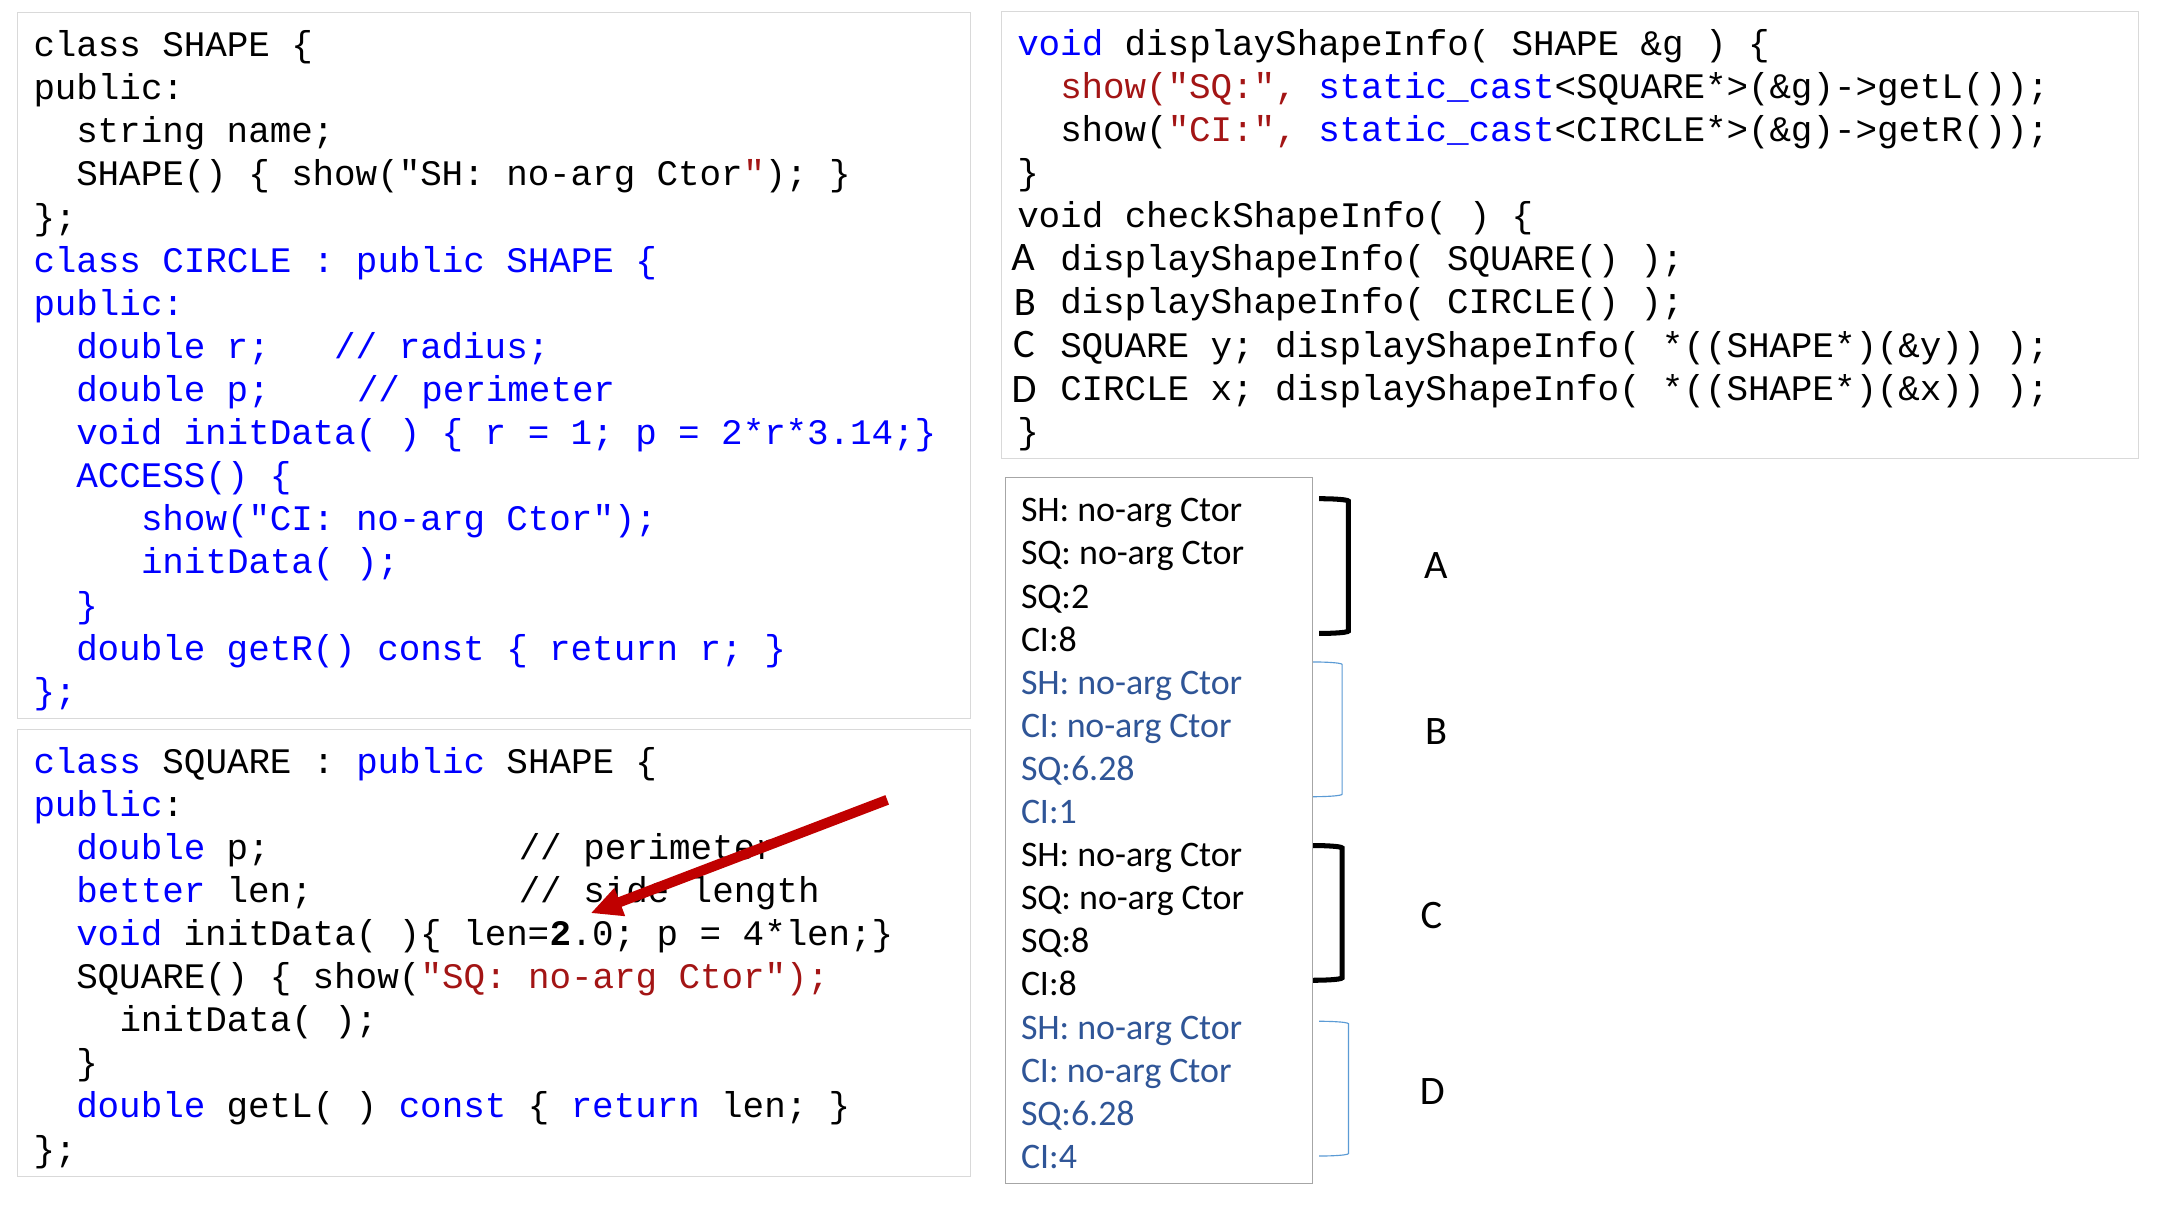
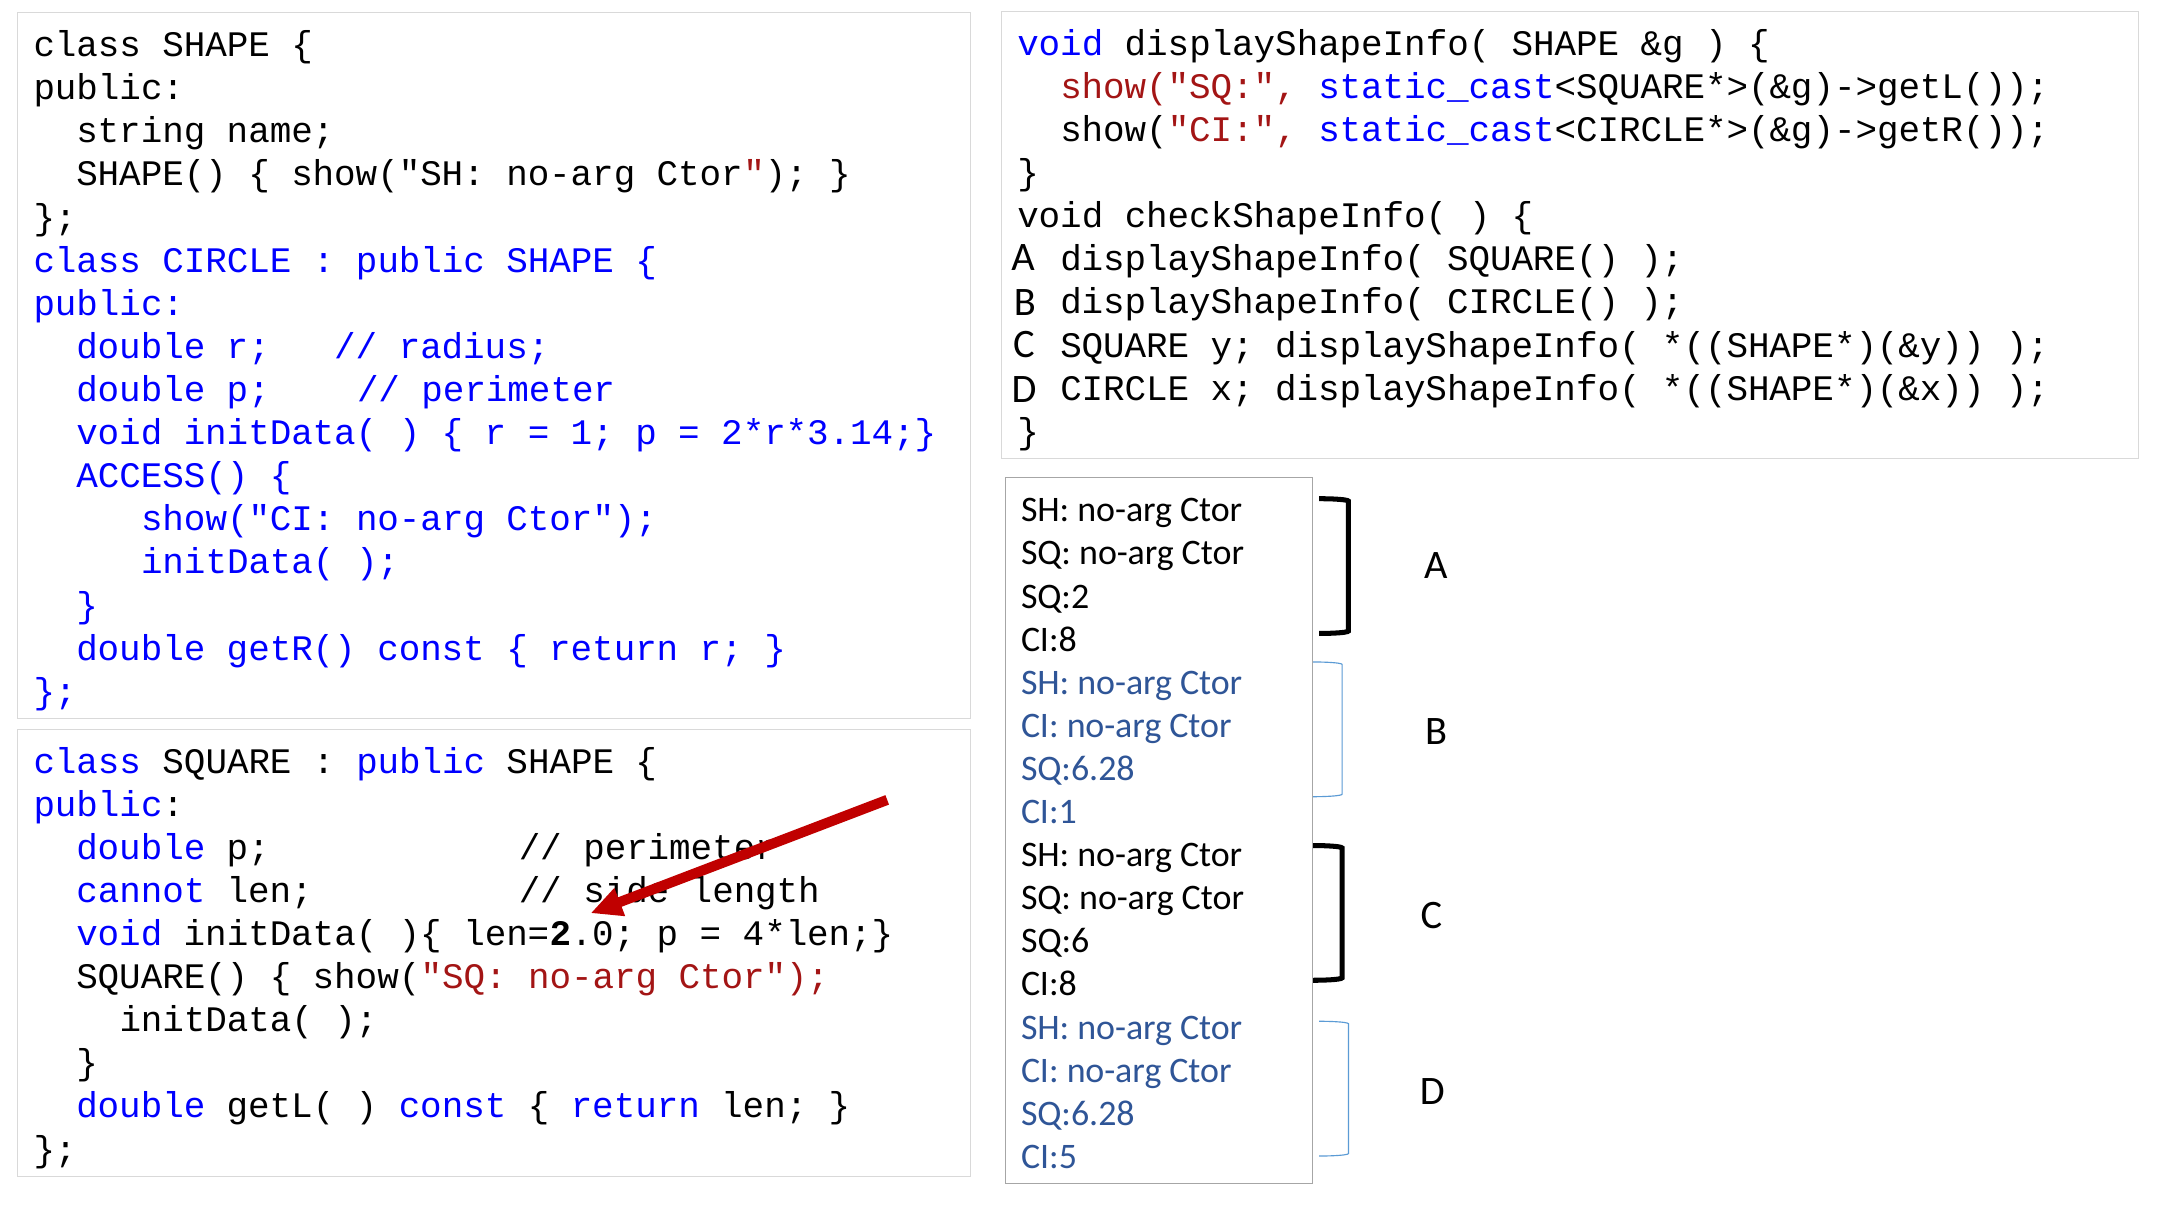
better: better -> cannot
SQ:8: SQ:8 -> SQ:6
CI:4: CI:4 -> CI:5
